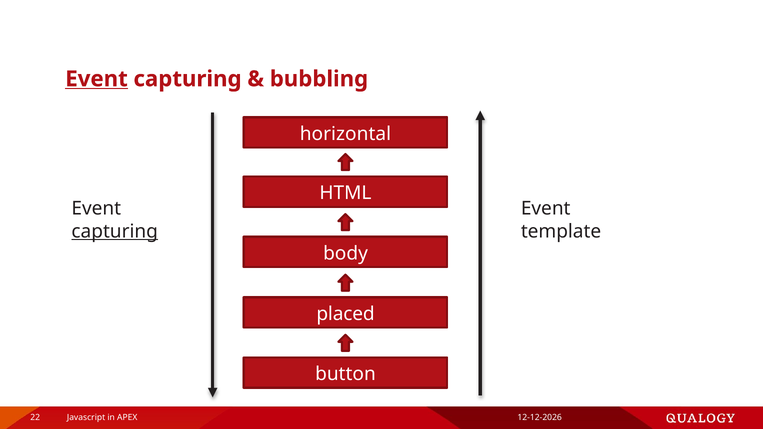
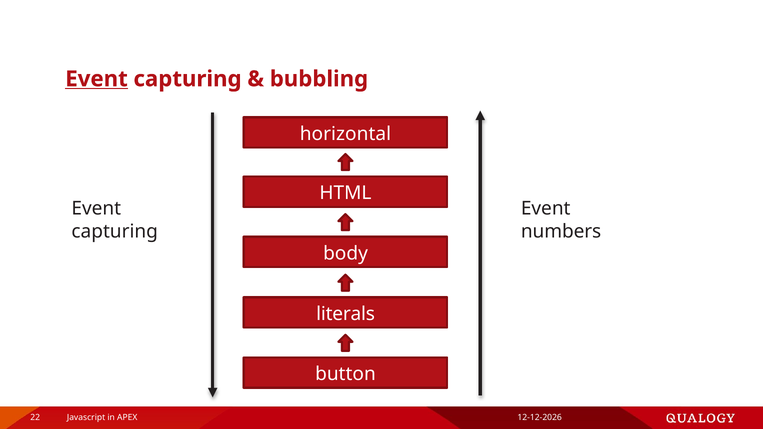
capturing at (115, 232) underline: present -> none
template: template -> numbers
placed: placed -> literals
